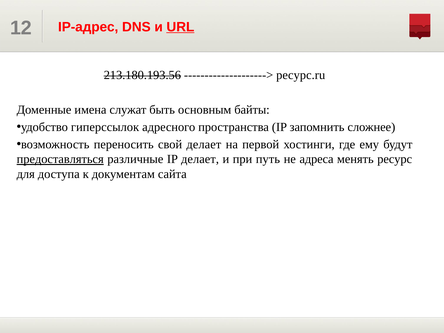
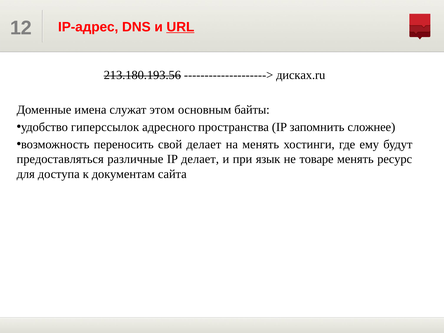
ресурс.ru: ресурс.ru -> дисках.ru
быть: быть -> этом
на первой: первой -> менять
предоставляться underline: present -> none
путь: путь -> язык
адреса: адреса -> товаре
